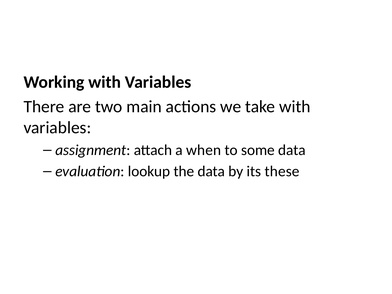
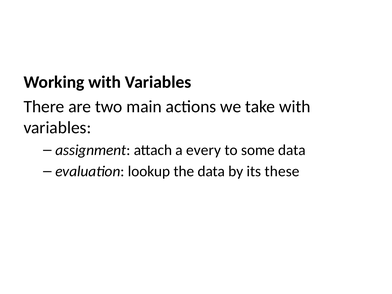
when: when -> every
